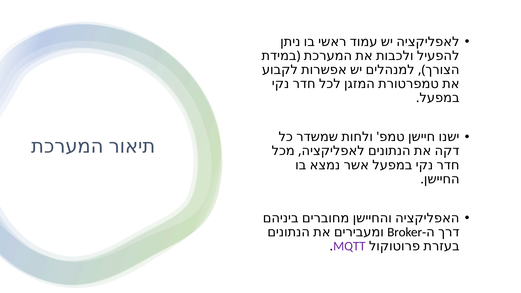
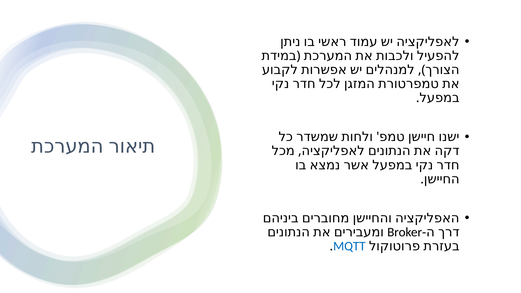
MQTT colour: purple -> blue
